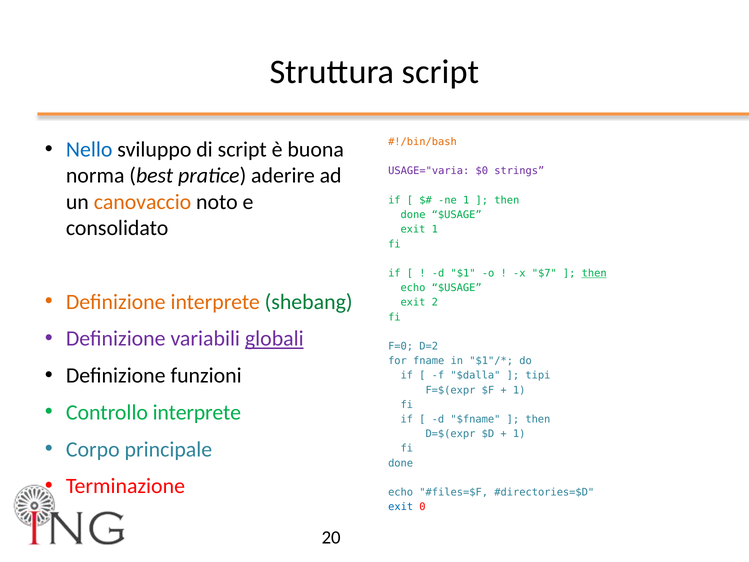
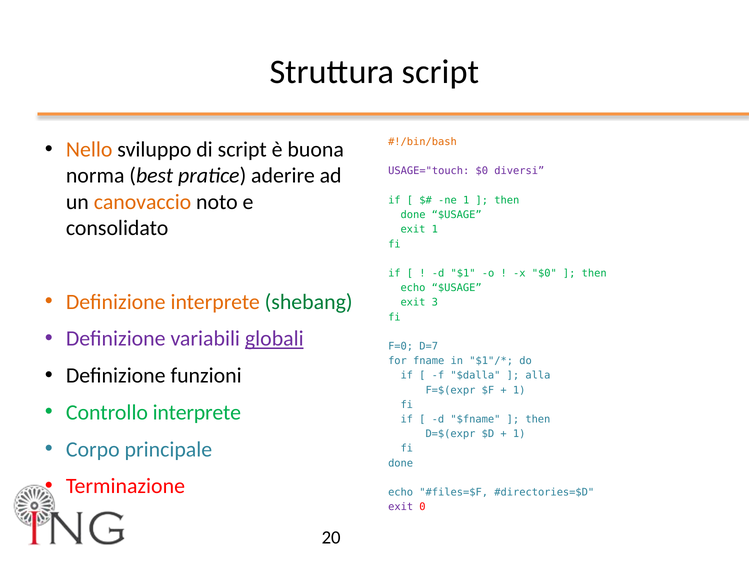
Nello colour: blue -> orange
USAGE="varia: USAGE="varia -> USAGE="touch
strings: strings -> diversi
x $7: $7 -> $0
then at (594, 273) underline: present -> none
2: 2 -> 3
D=2: D=2 -> D=7
tipi: tipi -> alla
exit at (401, 507) colour: blue -> purple
